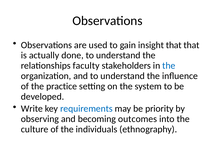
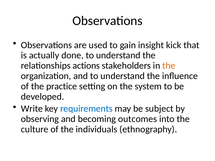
insight that: that -> kick
faculty: faculty -> actions
the at (169, 66) colour: blue -> orange
priority: priority -> subject
